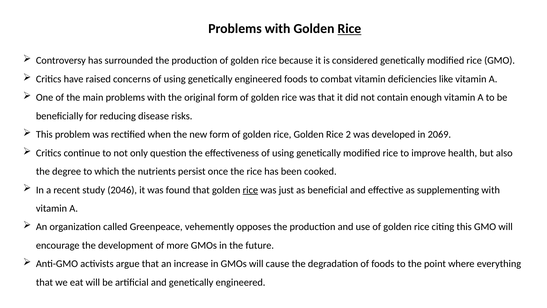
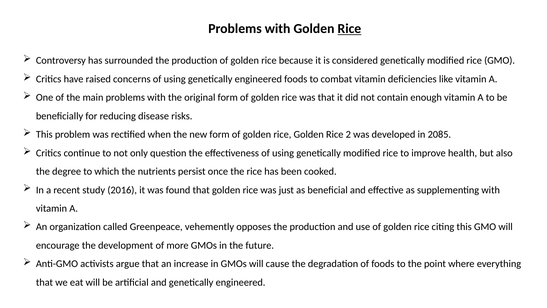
2069: 2069 -> 2085
2046: 2046 -> 2016
rice at (250, 190) underline: present -> none
